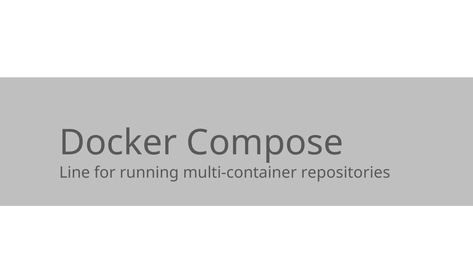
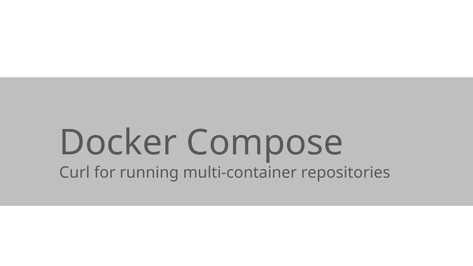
Line: Line -> Curl
